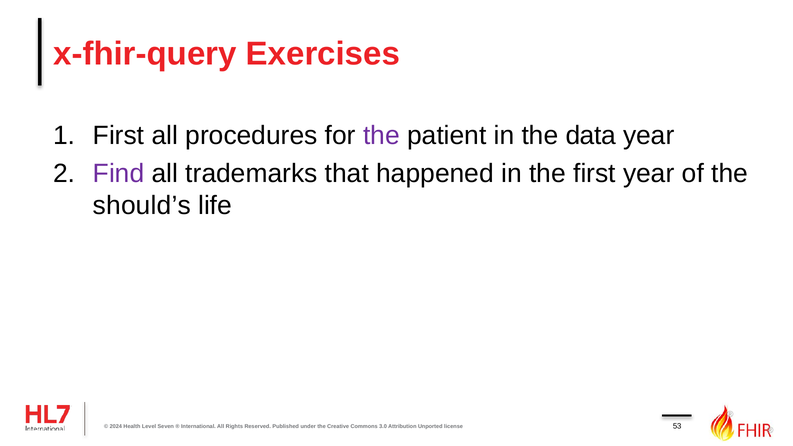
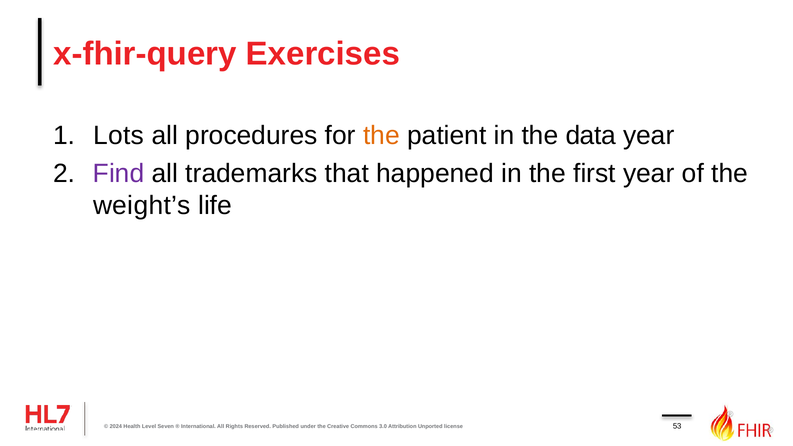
First at (119, 135): First -> Lots
the at (381, 135) colour: purple -> orange
should’s: should’s -> weight’s
